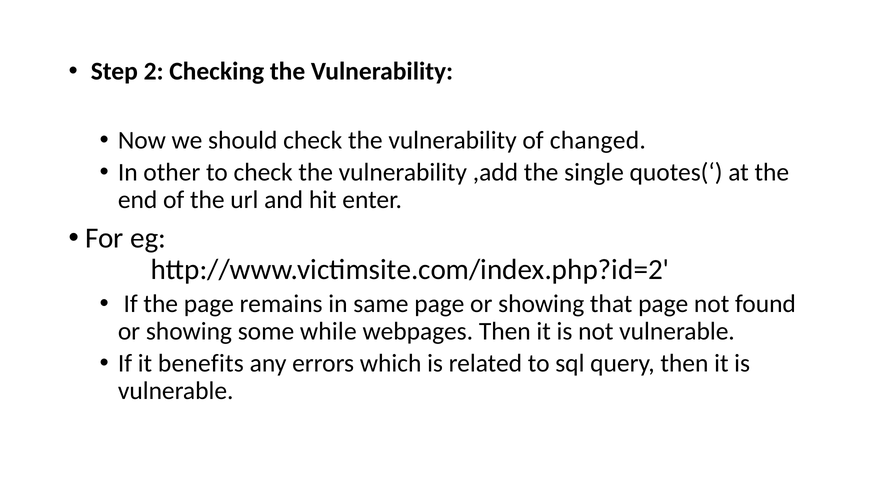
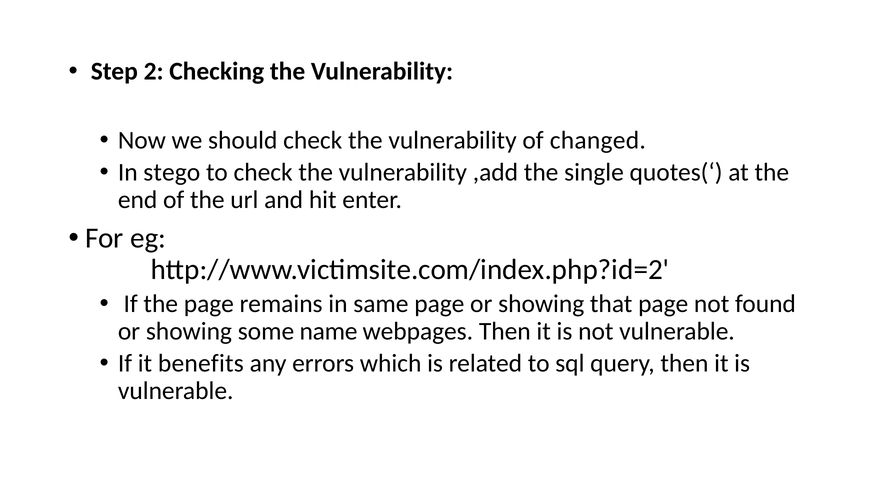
other: other -> stego
while: while -> name
